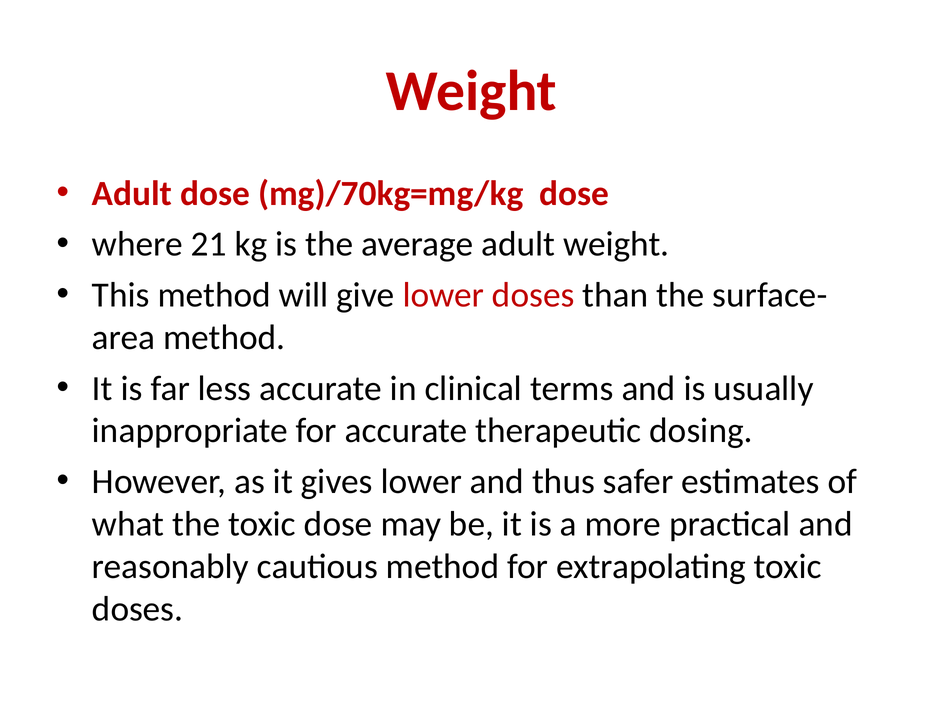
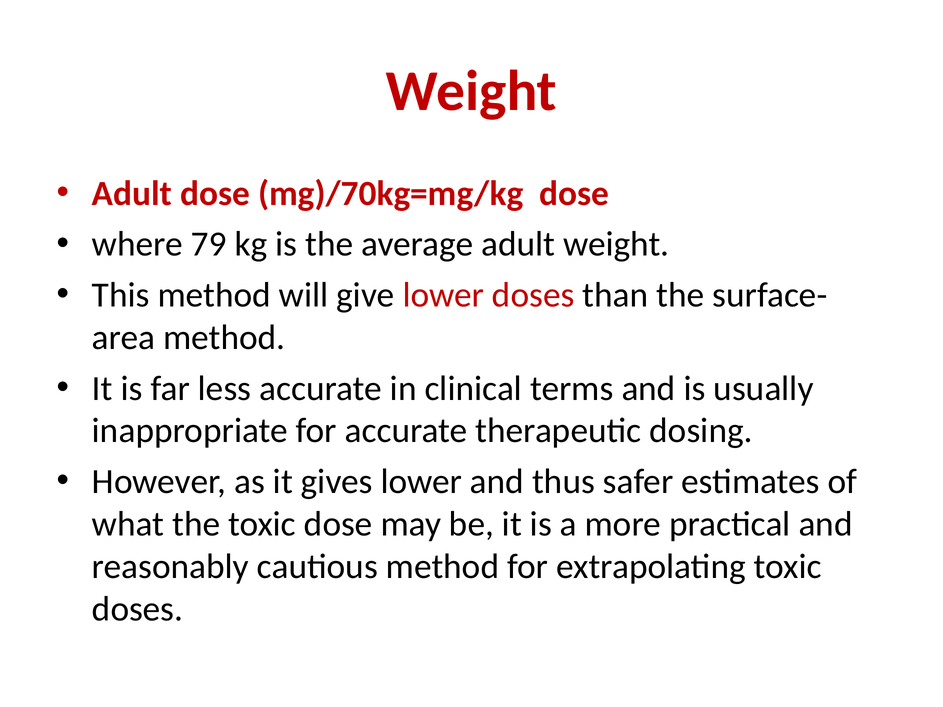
21: 21 -> 79
